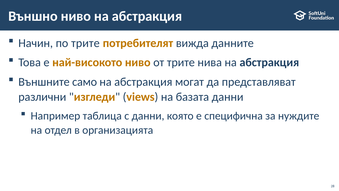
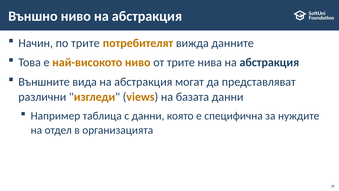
само: само -> вида
